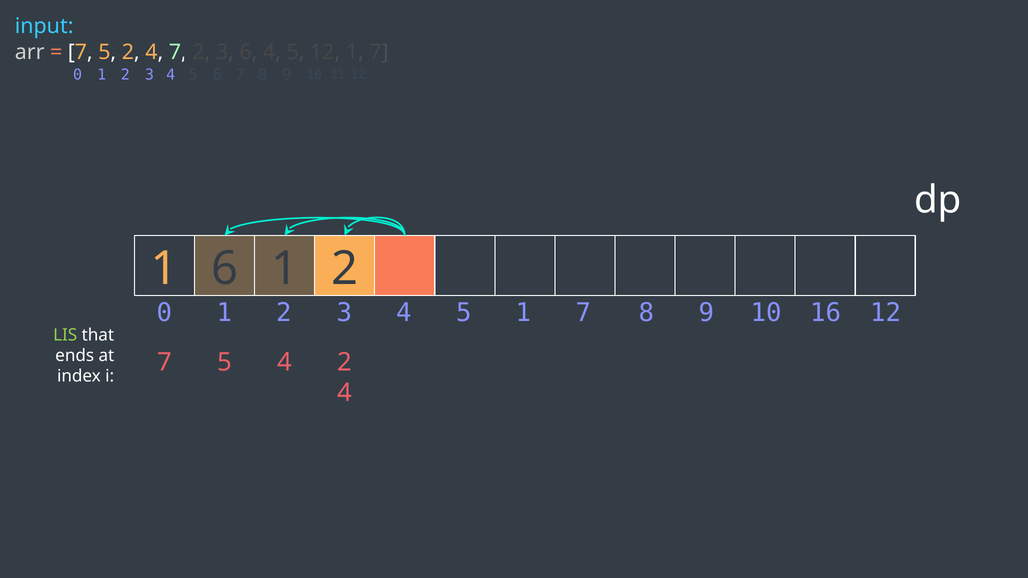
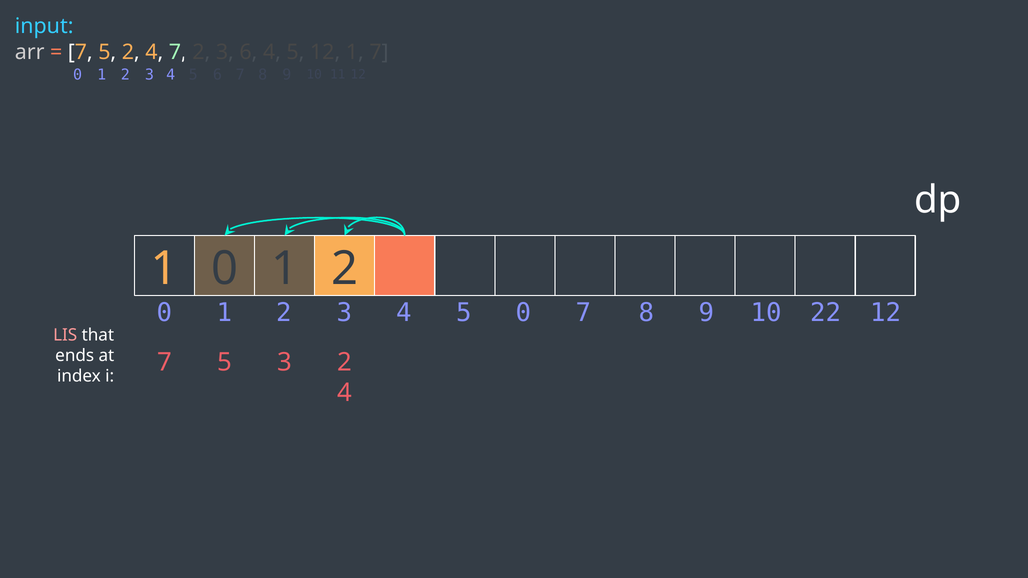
1 6: 6 -> 0
5 1: 1 -> 0
16: 16 -> 22
LIS colour: light green -> pink
5 4: 4 -> 3
